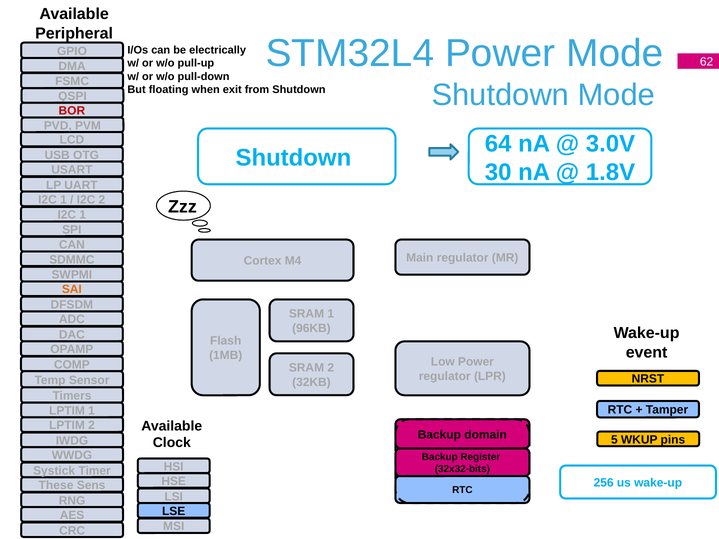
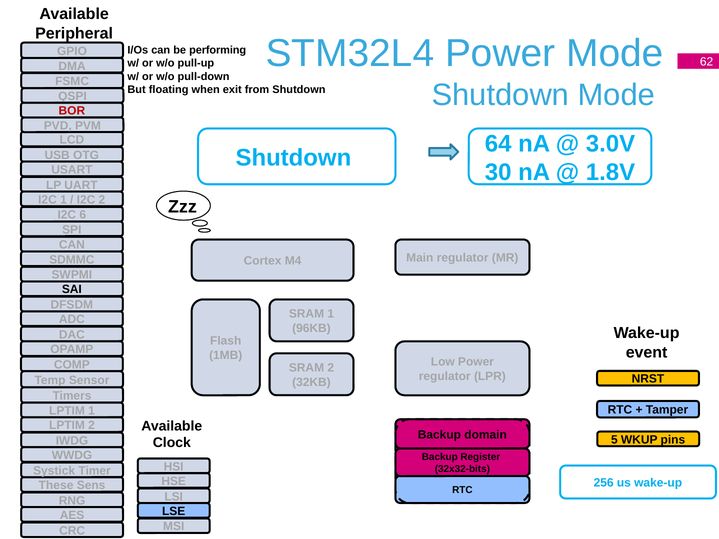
electrically: electrically -> performing
1 at (83, 215): 1 -> 6
SAI colour: orange -> black
